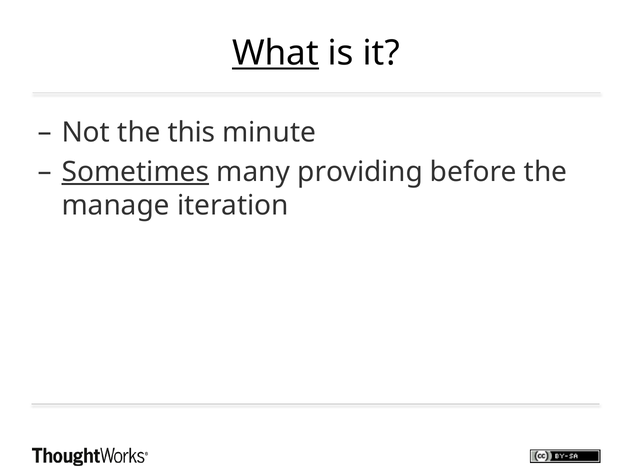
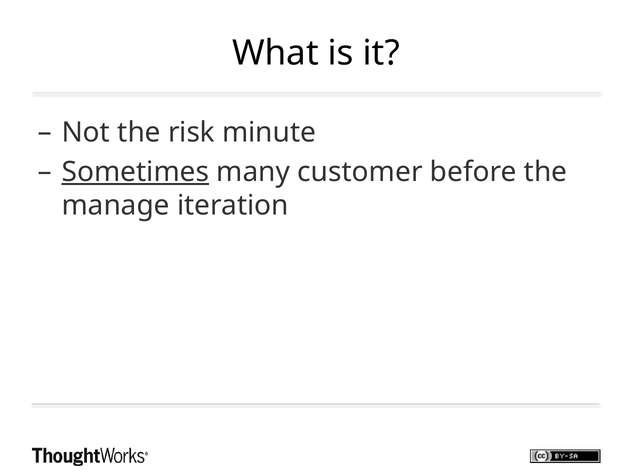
What underline: present -> none
this: this -> risk
providing: providing -> customer
